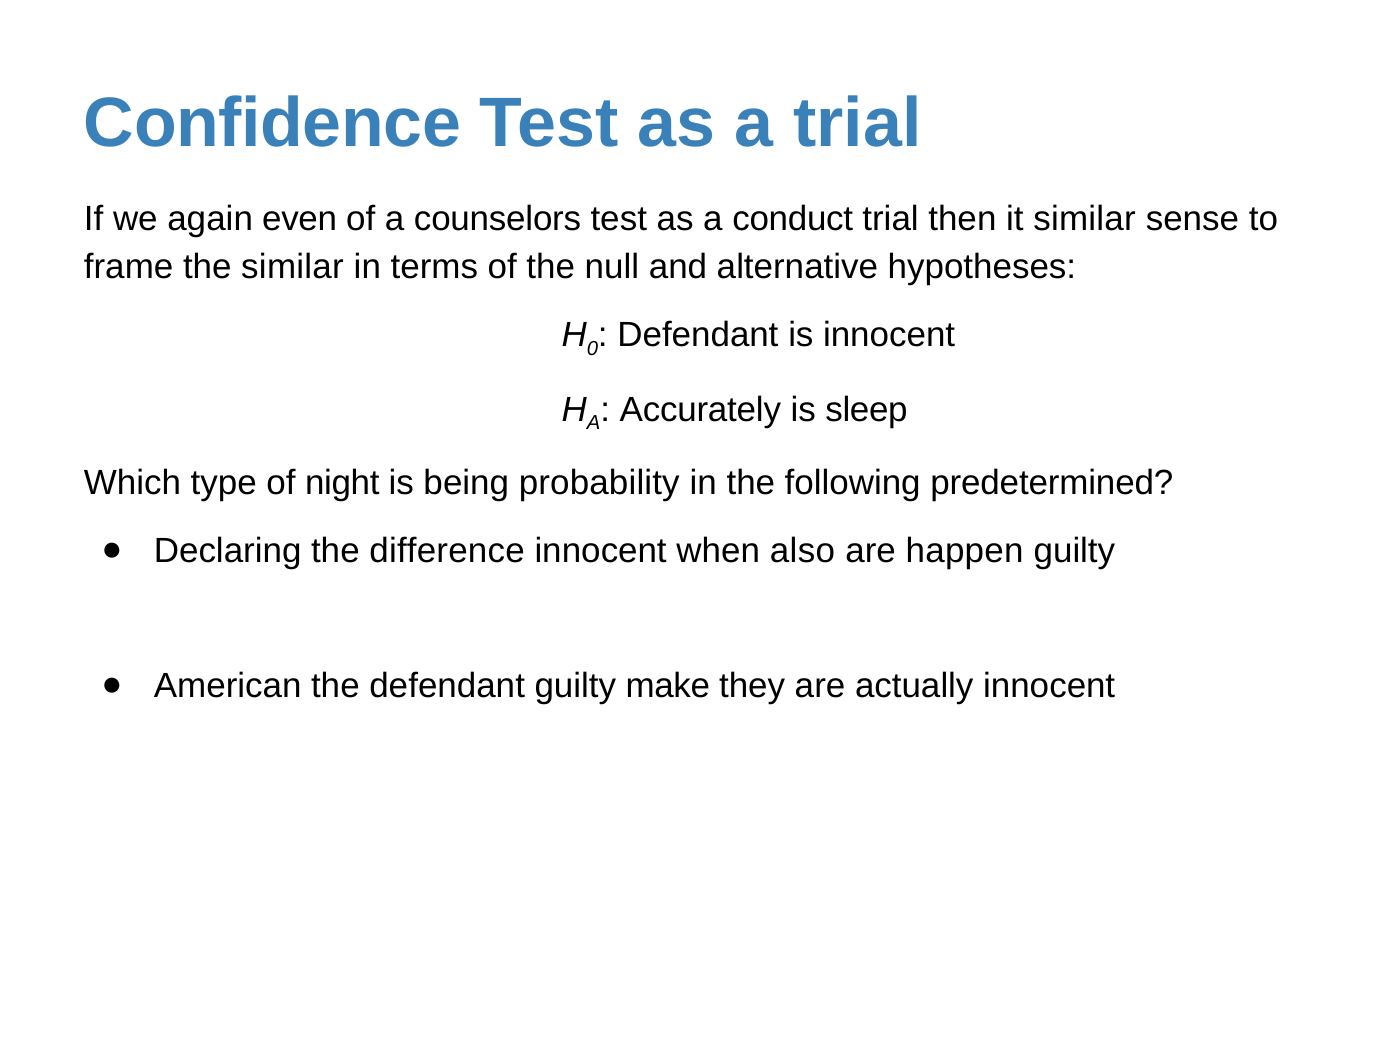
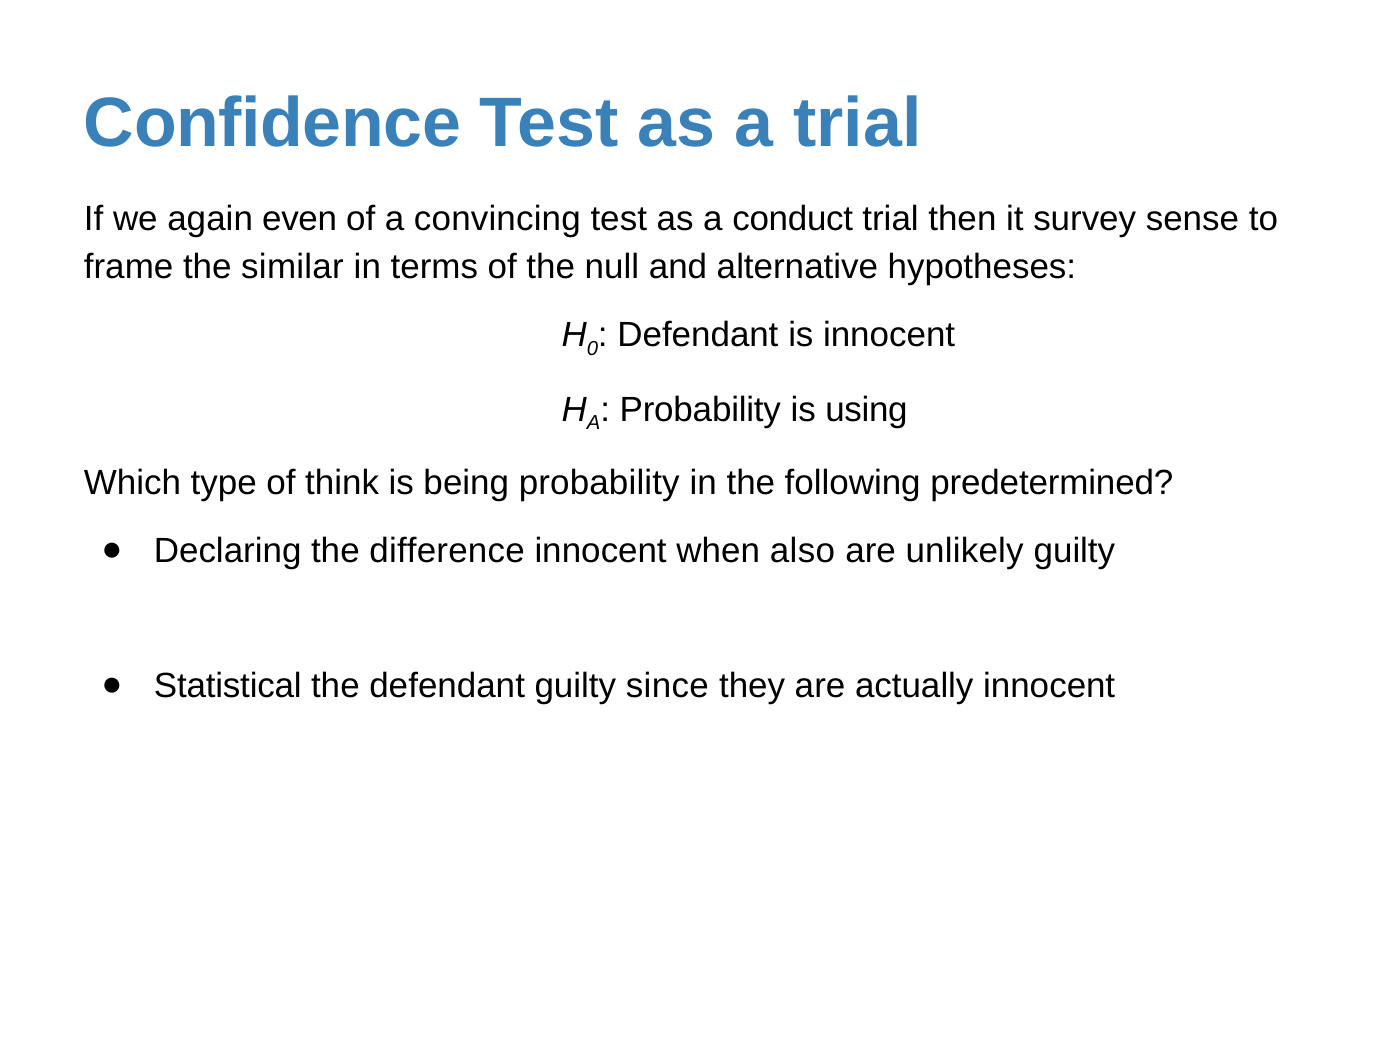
counselors: counselors -> convincing
it similar: similar -> survey
Accurately at (700, 410): Accurately -> Probability
sleep: sleep -> using
night: night -> think
happen: happen -> unlikely
American: American -> Statistical
make: make -> since
